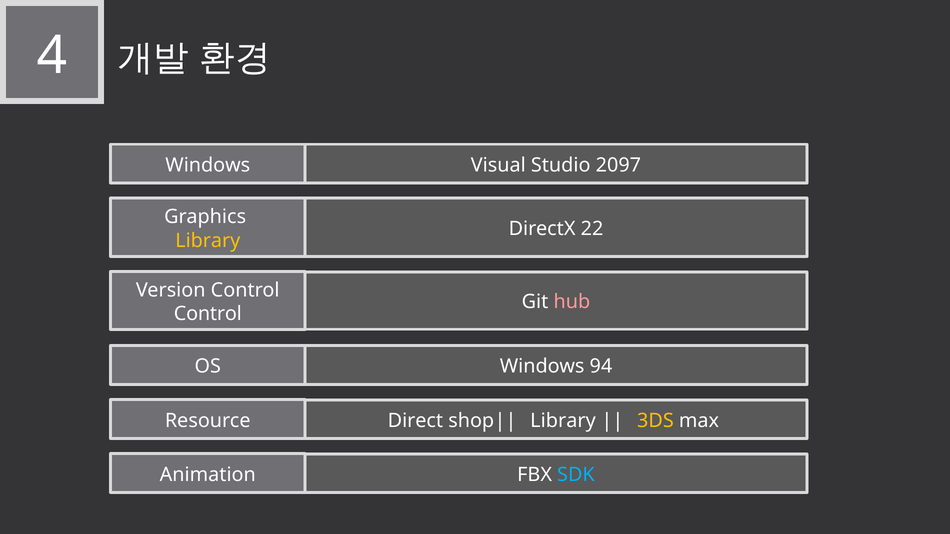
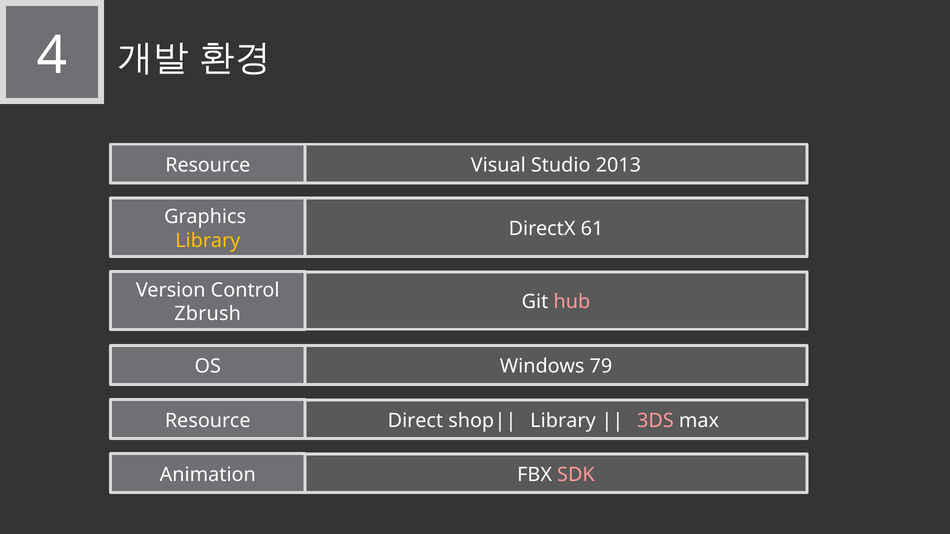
Windows at (208, 165): Windows -> Resource
2097: 2097 -> 2013
22: 22 -> 61
Control at (208, 314): Control -> Zbrush
94: 94 -> 79
3DS colour: yellow -> pink
SDK colour: light blue -> pink
